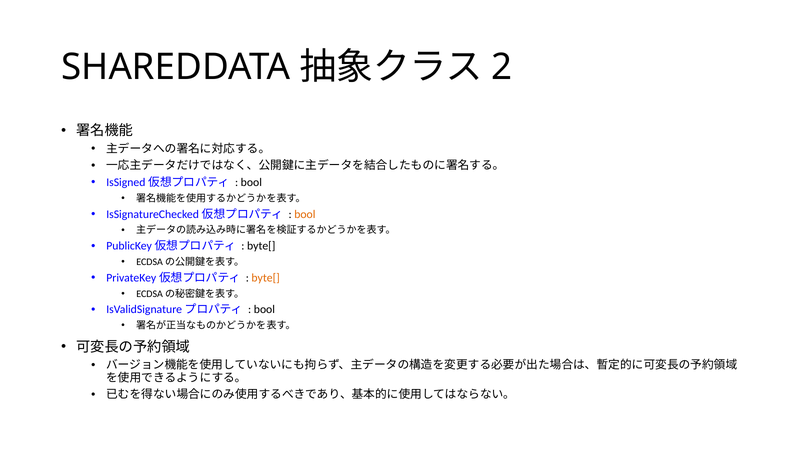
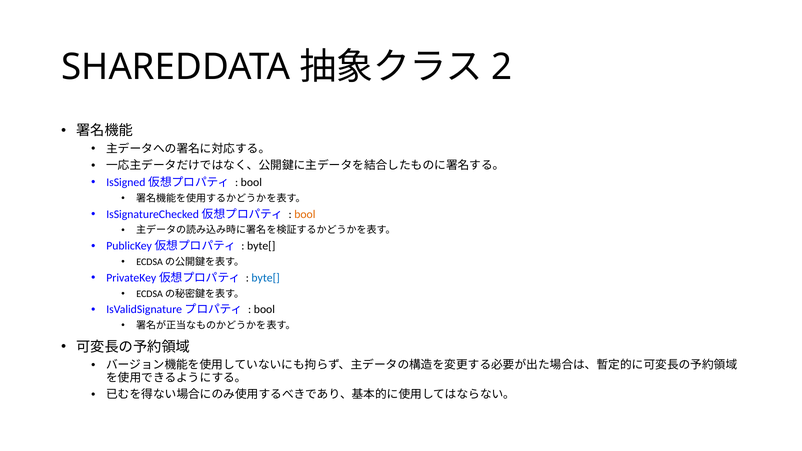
byte[ at (266, 278) colour: orange -> blue
